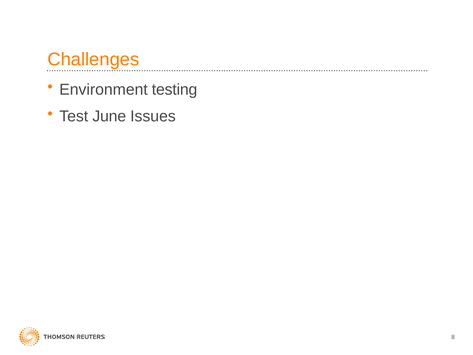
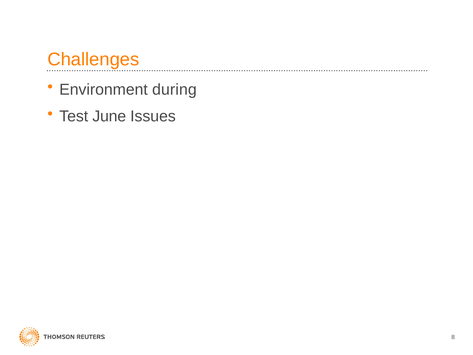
testing: testing -> during
